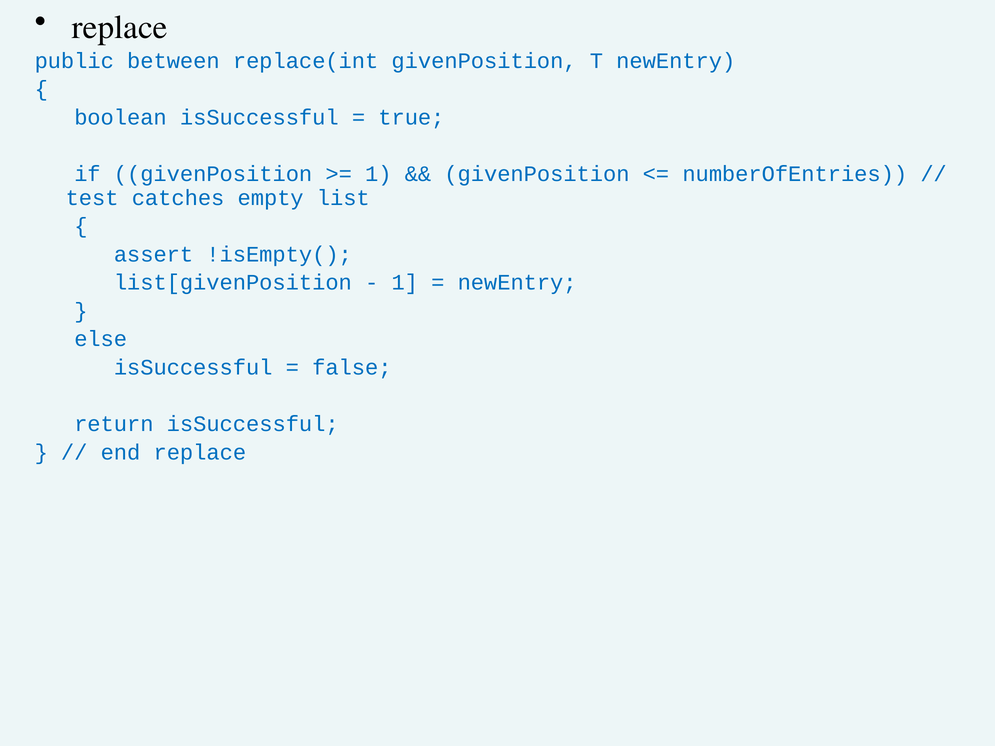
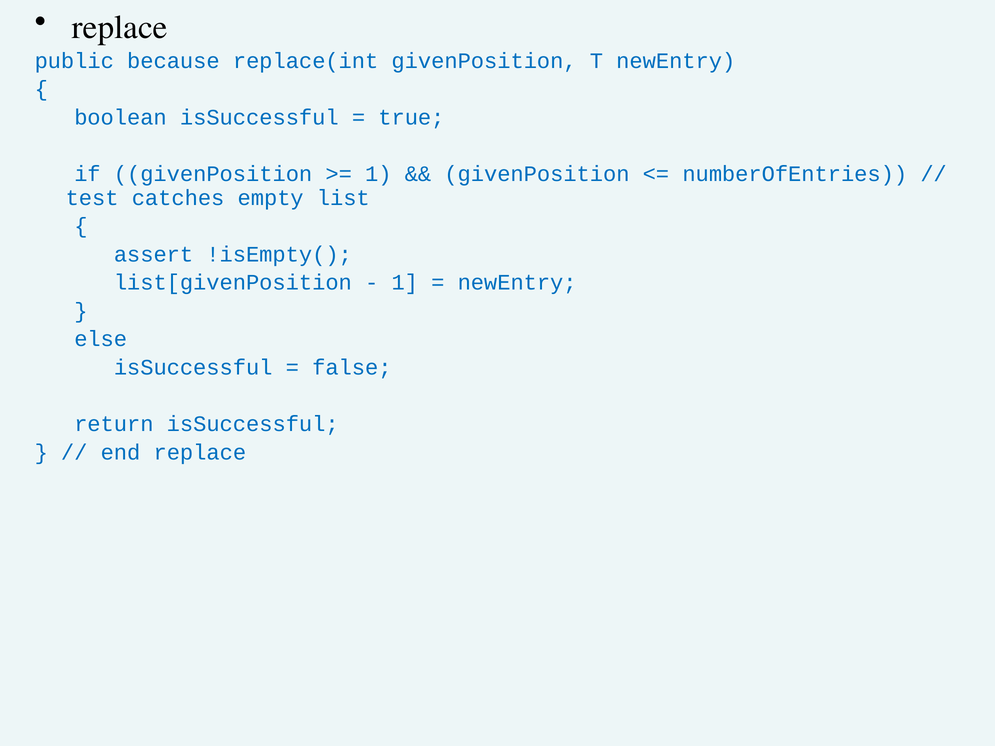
between: between -> because
